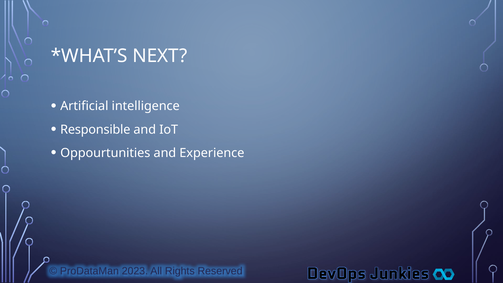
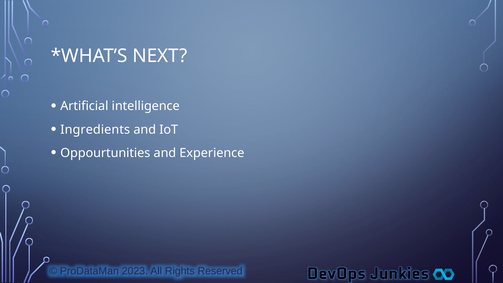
Responsible: Responsible -> Ingredients
